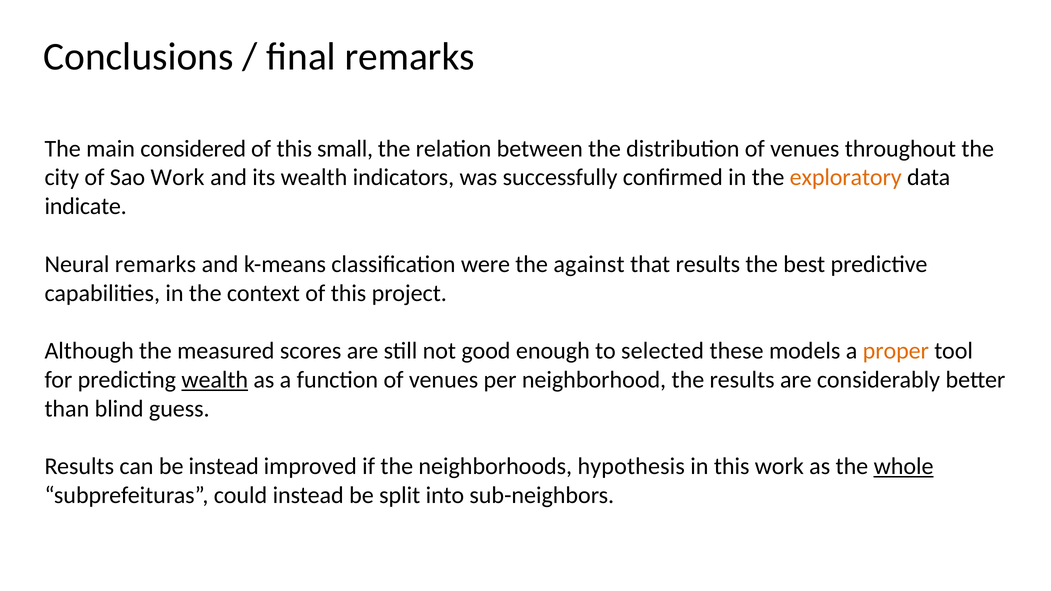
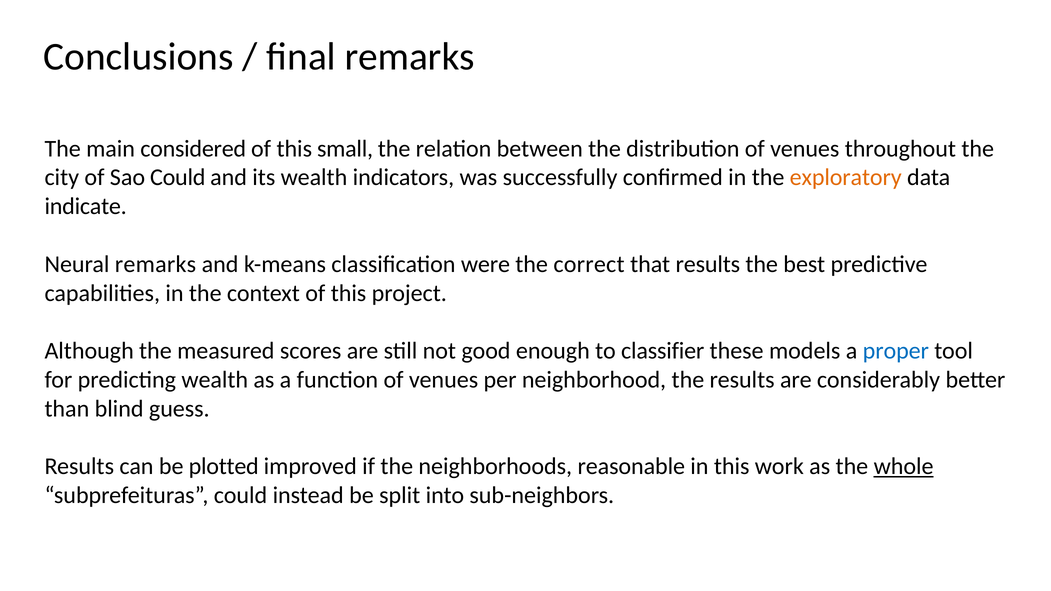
Sao Work: Work -> Could
against: against -> correct
selected: selected -> classifier
proper colour: orange -> blue
wealth at (215, 380) underline: present -> none
be instead: instead -> plotted
hypothesis: hypothesis -> reasonable
